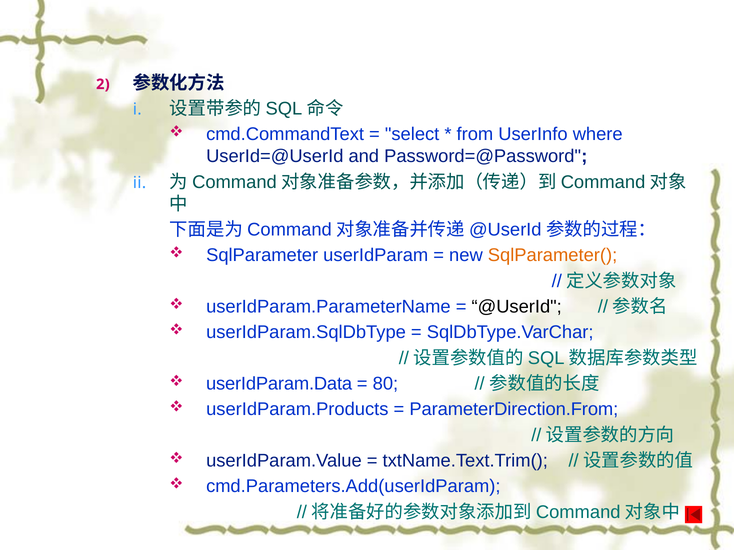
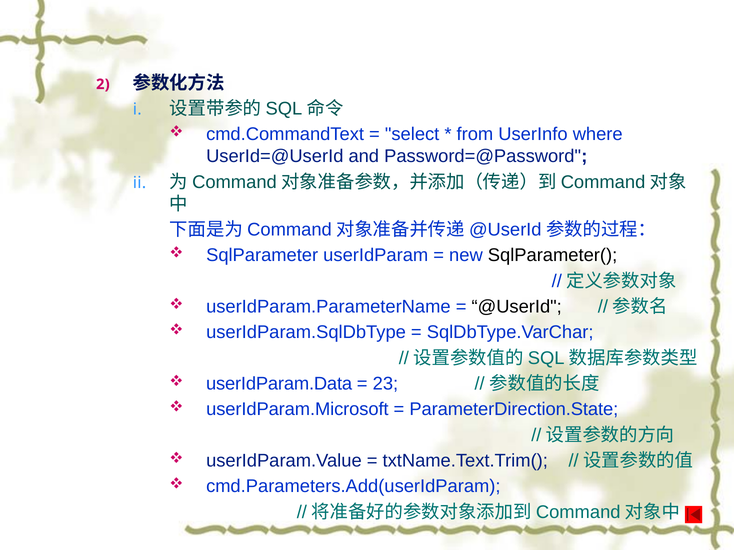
SqlParameter( colour: orange -> black
80: 80 -> 23
userIdParam.Products: userIdParam.Products -> userIdParam.Microsoft
ParameterDirection.From: ParameterDirection.From -> ParameterDirection.State
